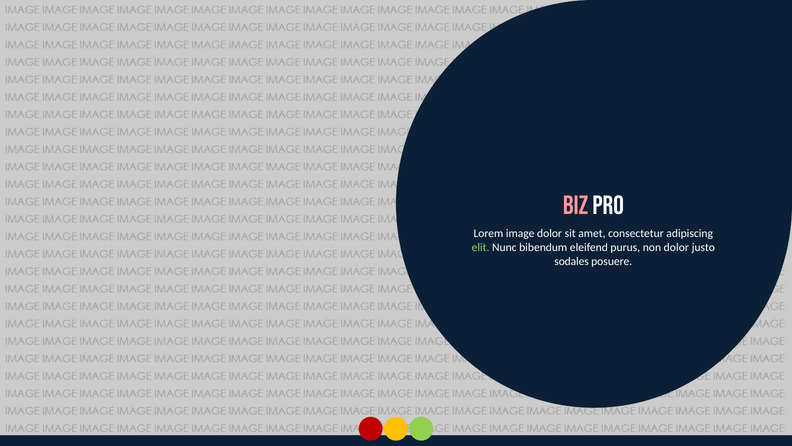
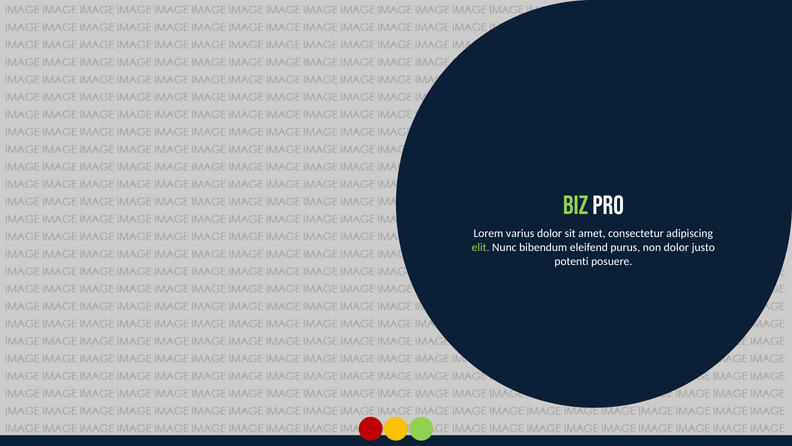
Biz colour: pink -> light green
image: image -> varius
sodales: sodales -> potenti
